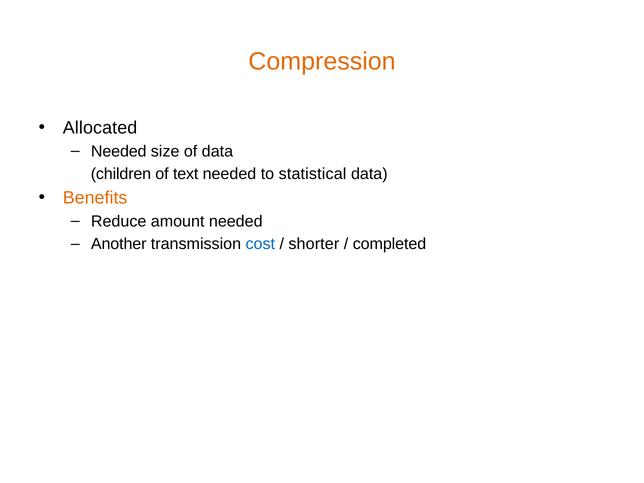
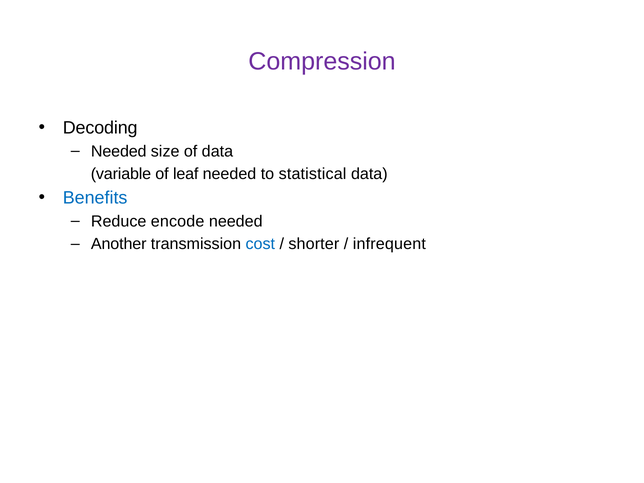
Compression colour: orange -> purple
Allocated: Allocated -> Decoding
children: children -> variable
text: text -> leaf
Benefits colour: orange -> blue
amount: amount -> encode
completed: completed -> infrequent
